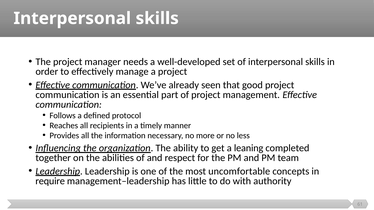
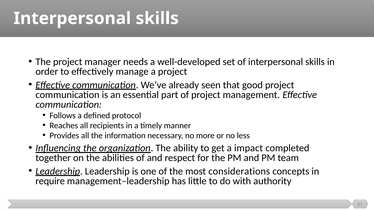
leaning: leaning -> impact
uncomfortable: uncomfortable -> considerations
